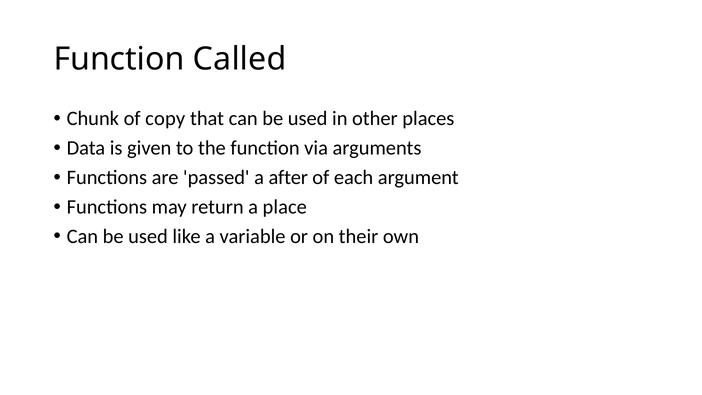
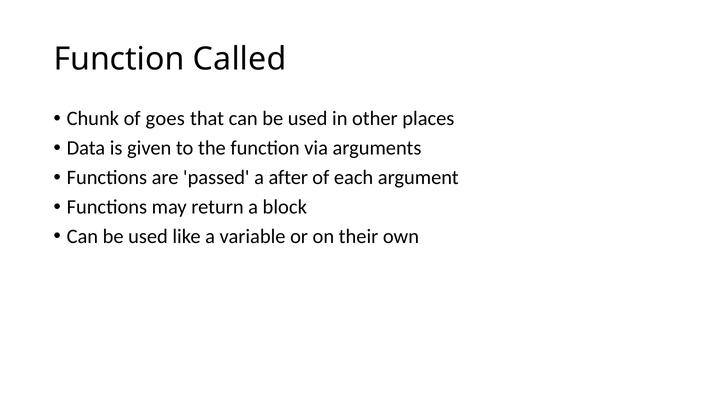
copy: copy -> goes
place: place -> block
